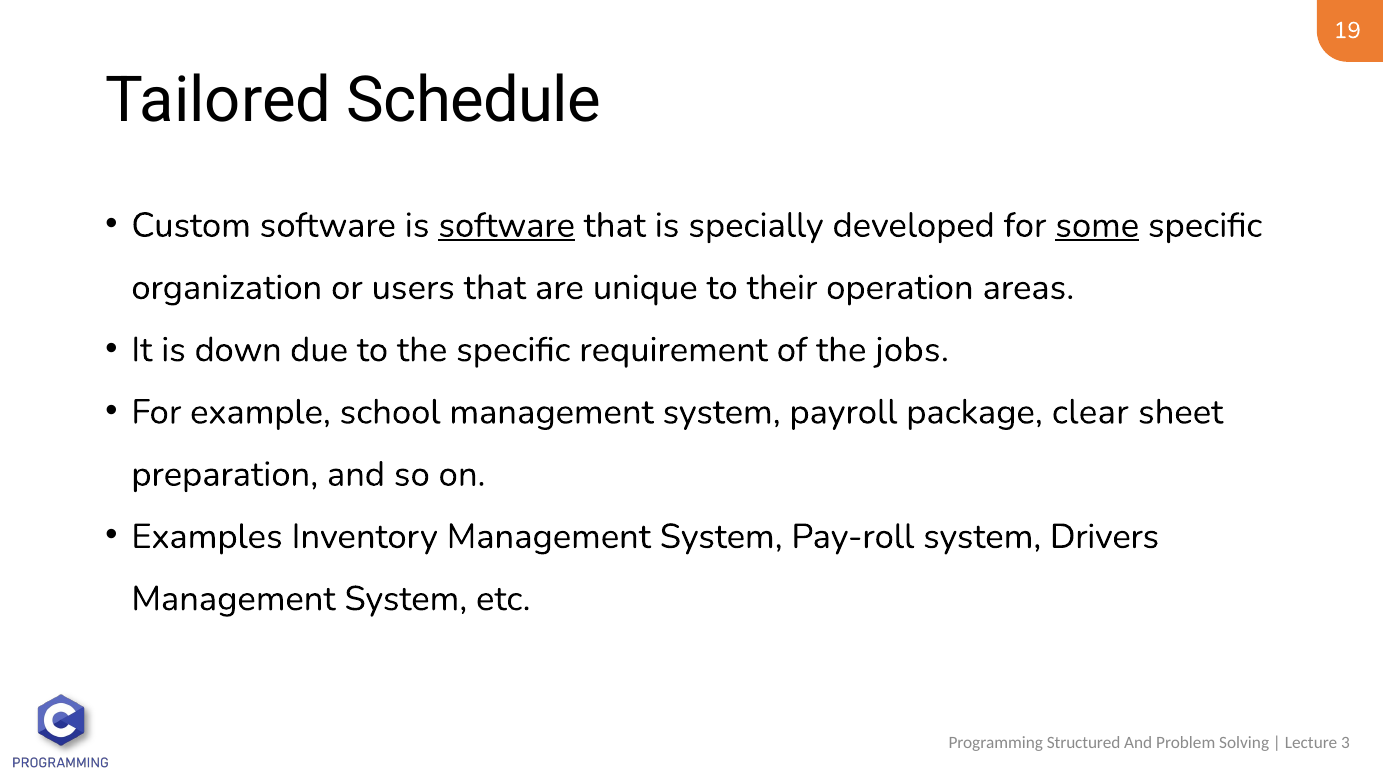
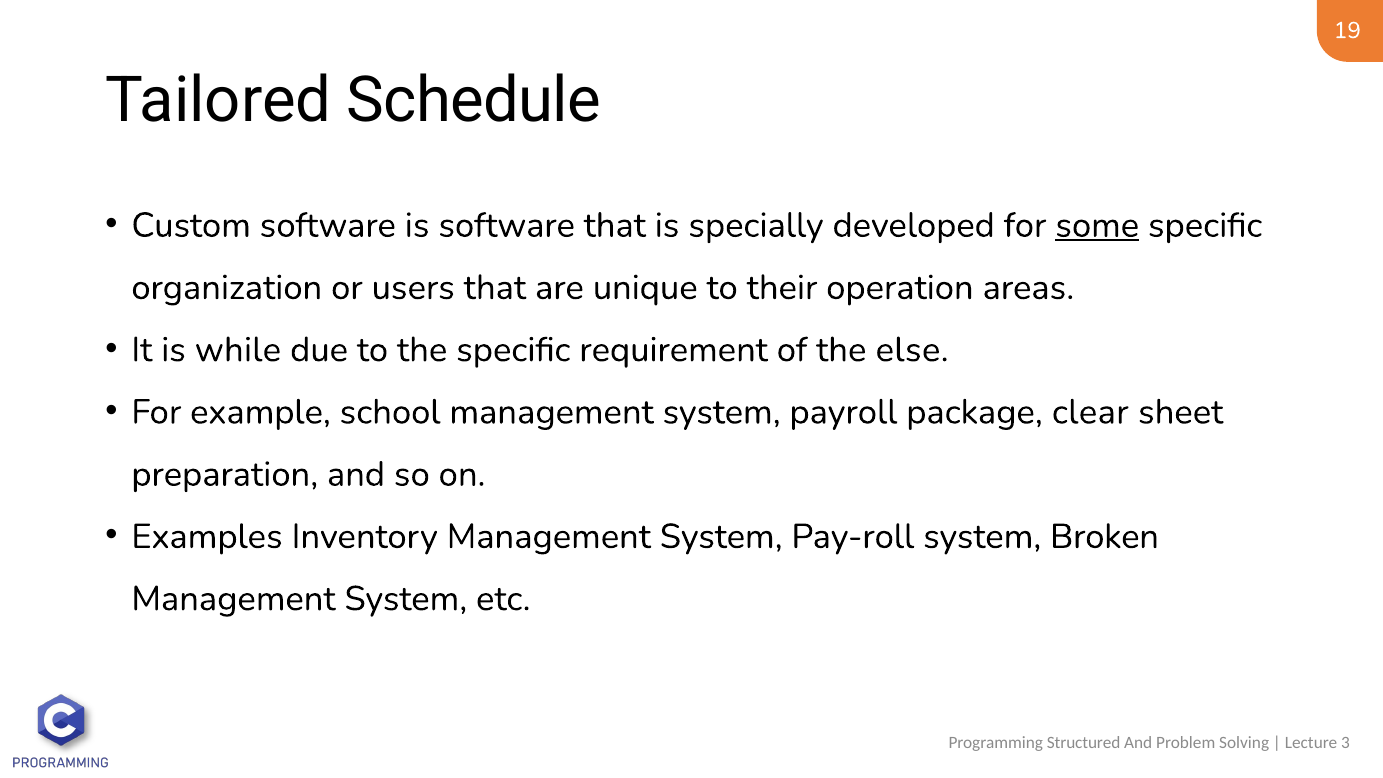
software at (507, 225) underline: present -> none
down: down -> while
jobs: jobs -> else
Drivers: Drivers -> Broken
